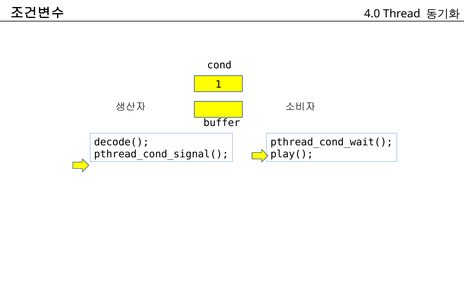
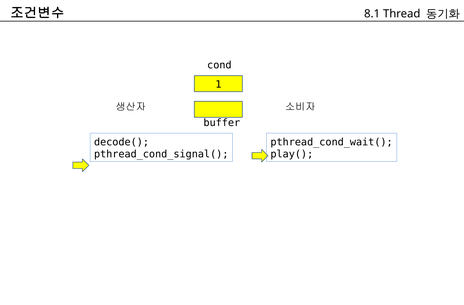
4.0: 4.0 -> 8.1
